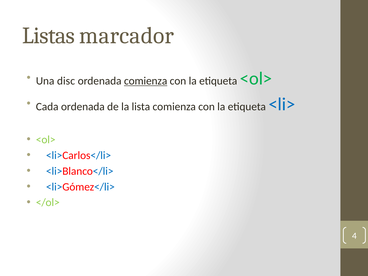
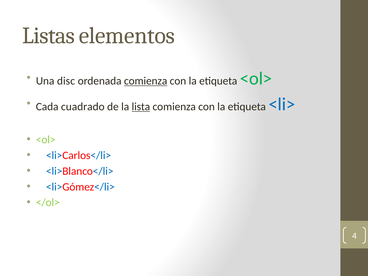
marcador: marcador -> elementos
Cada ordenada: ordenada -> cuadrado
lista underline: none -> present
